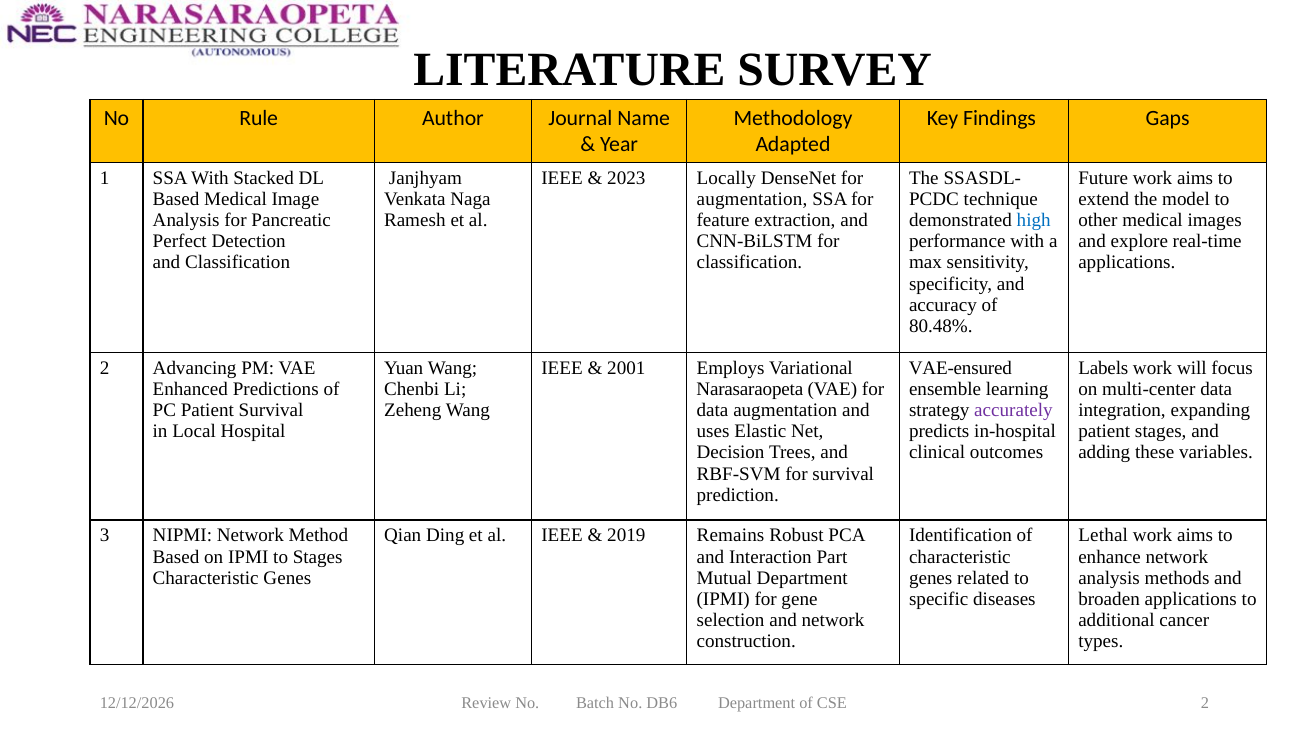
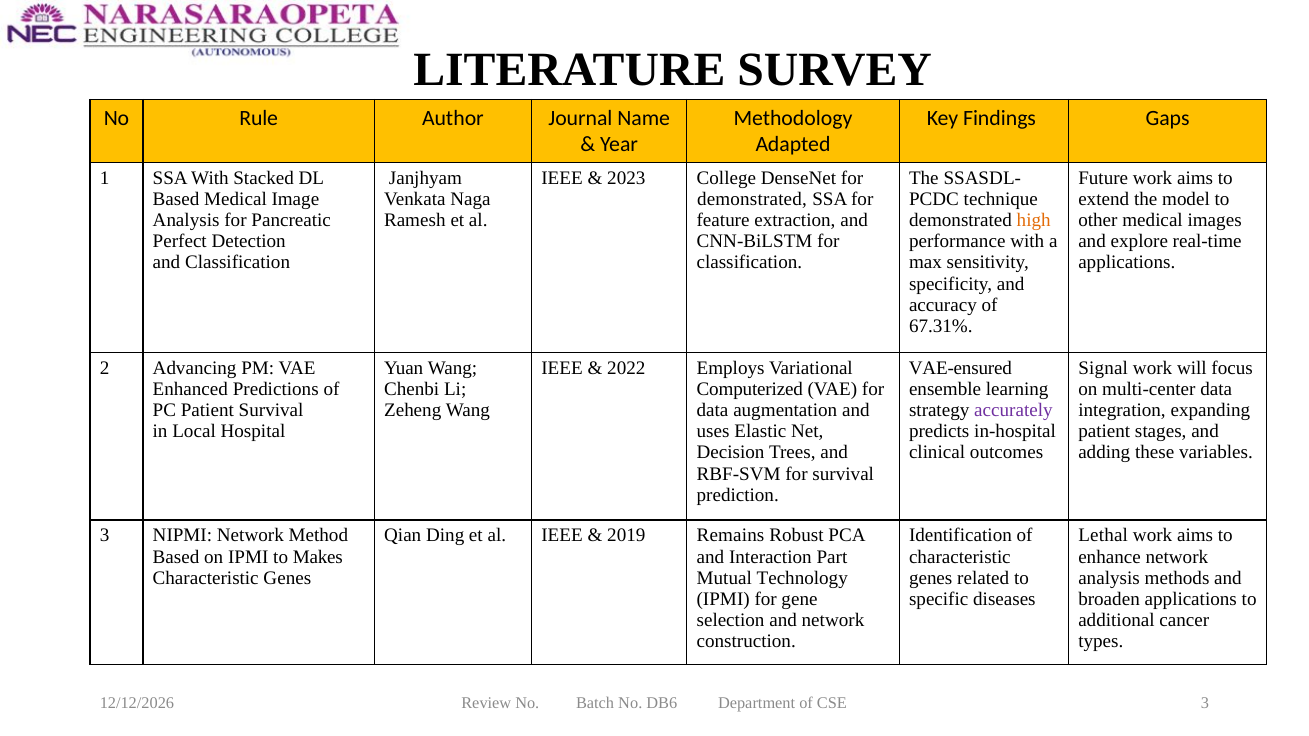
Locally: Locally -> College
augmentation at (752, 199): augmentation -> demonstrated
high colour: blue -> orange
80.48%: 80.48% -> 67.31%
2001: 2001 -> 2022
Labels: Labels -> Signal
Narasaraopeta: Narasaraopeta -> Computerized
to Stages: Stages -> Makes
Mutual Department: Department -> Technology
CSE 2: 2 -> 3
